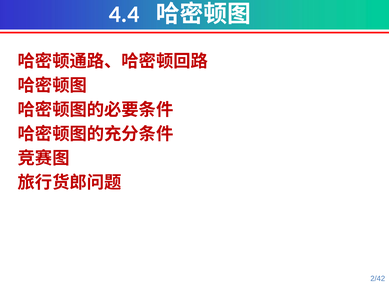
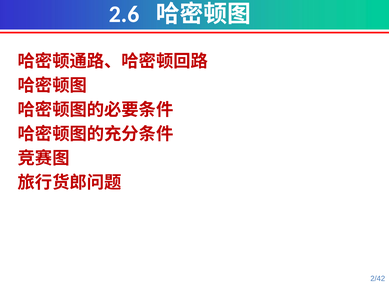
4.4: 4.4 -> 2.6
